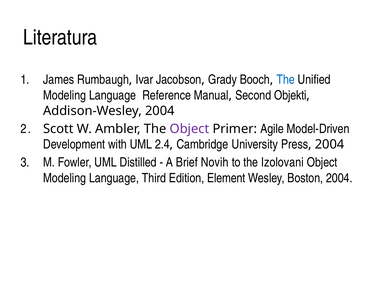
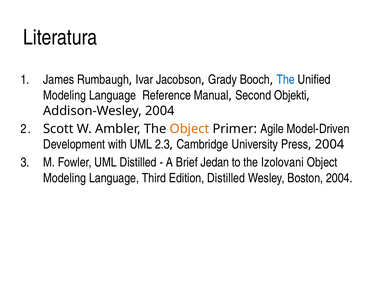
Object at (189, 129) colour: purple -> orange
2.4: 2.4 -> 2.3
Novih: Novih -> Jedan
Edition Element: Element -> Distilled
